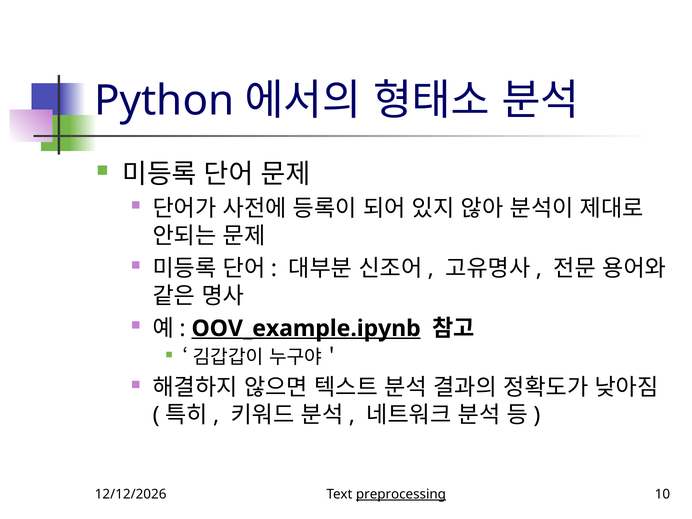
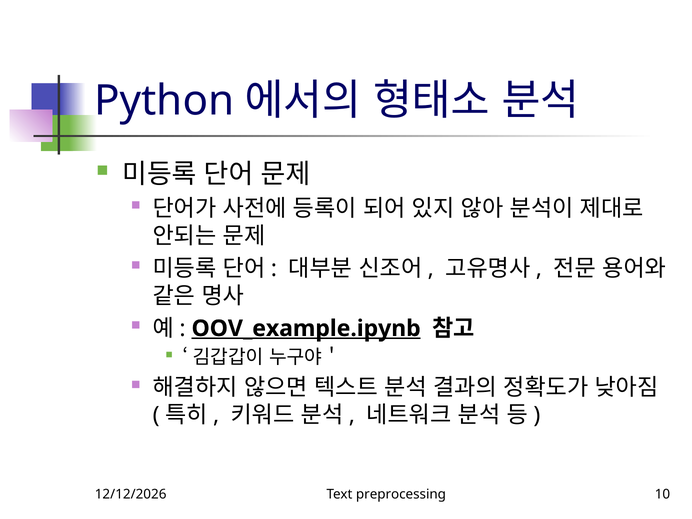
preprocessing underline: present -> none
